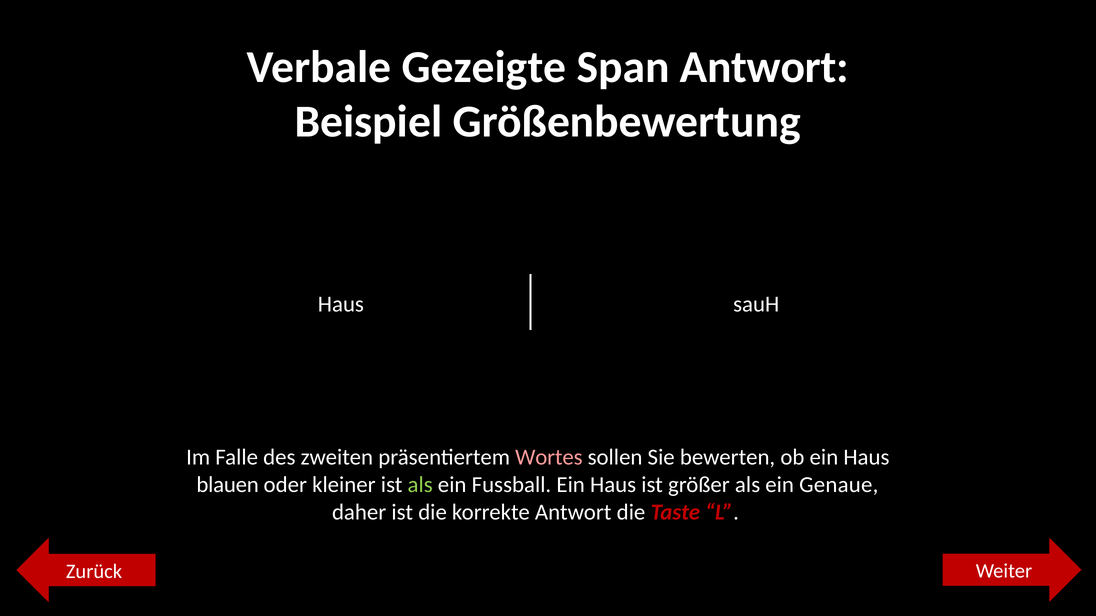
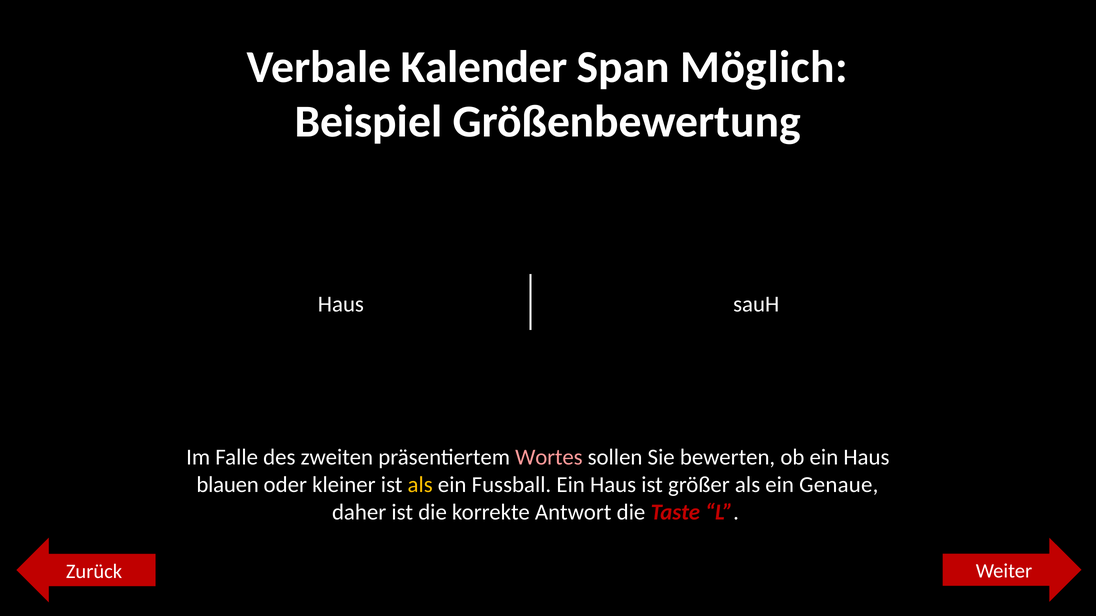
Gezeigte: Gezeigte -> Kalender
Span Antwort: Antwort -> Möglich
als at (420, 485) colour: light green -> yellow
